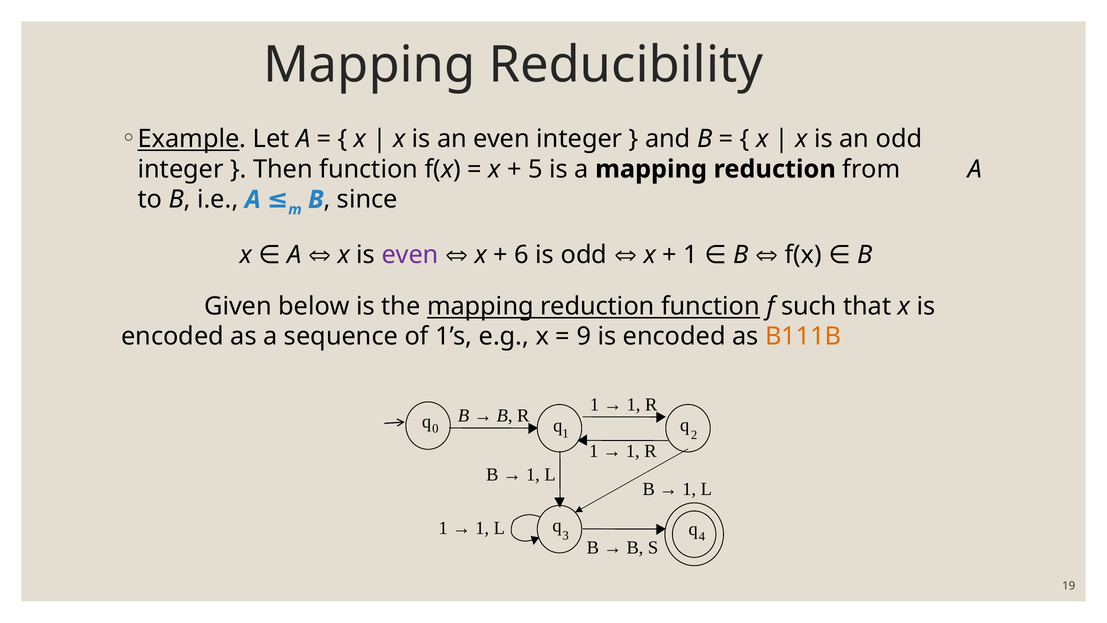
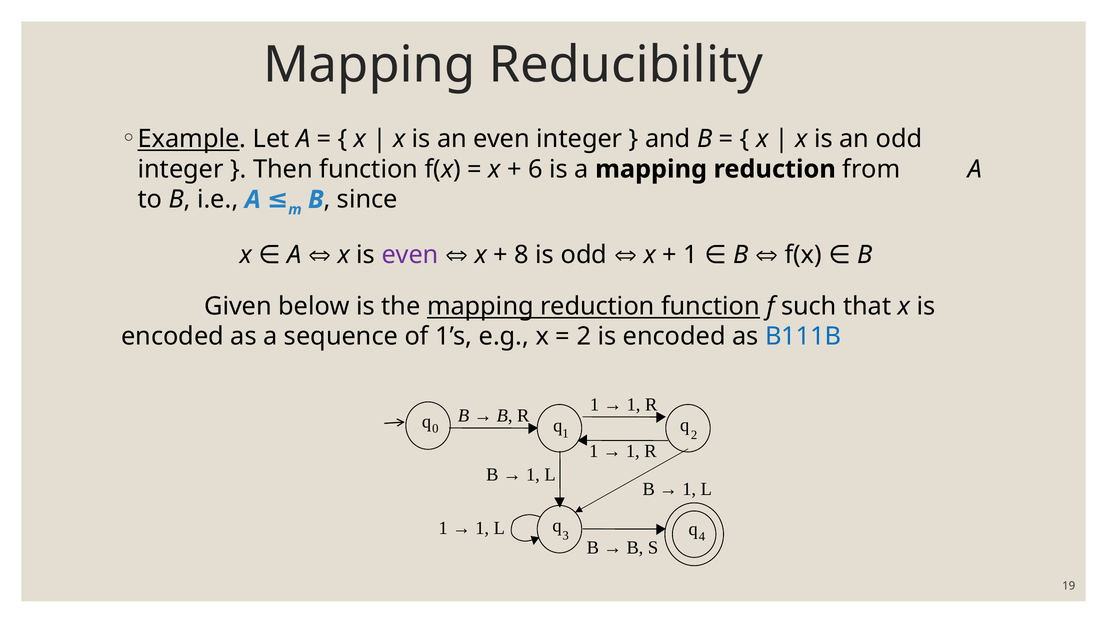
5: 5 -> 6
6: 6 -> 8
9 at (584, 336): 9 -> 2
B111B colour: orange -> blue
